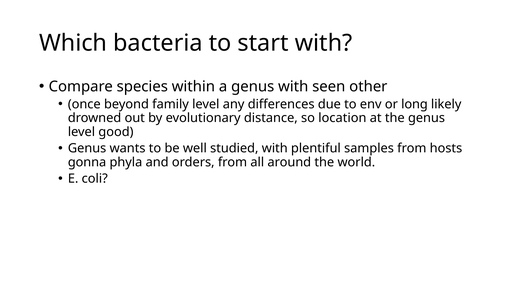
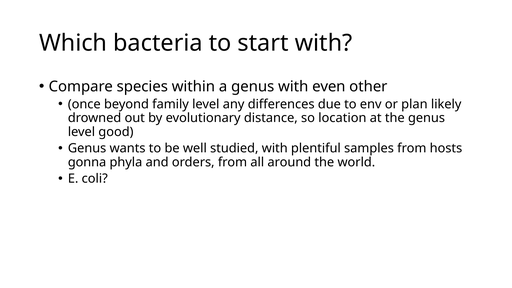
seen: seen -> even
long: long -> plan
